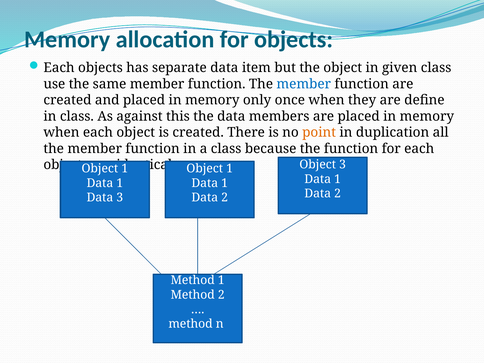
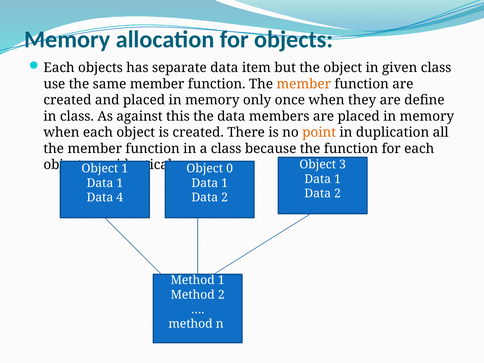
member at (304, 84) colour: blue -> orange
1 at (230, 169): 1 -> 0
Data 3: 3 -> 4
